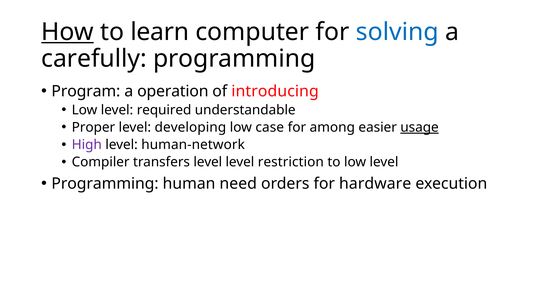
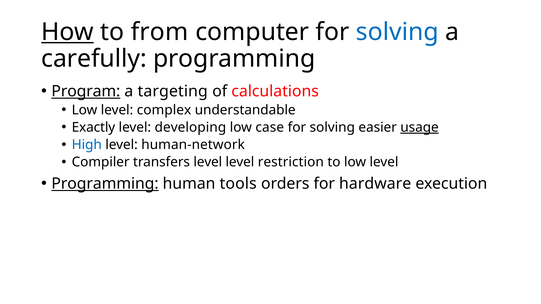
learn: learn -> from
Program underline: none -> present
operation: operation -> targeting
introducing: introducing -> calculations
required: required -> complex
Proper: Proper -> Exactly
among at (332, 128): among -> solving
High colour: purple -> blue
Programming at (105, 184) underline: none -> present
need: need -> tools
